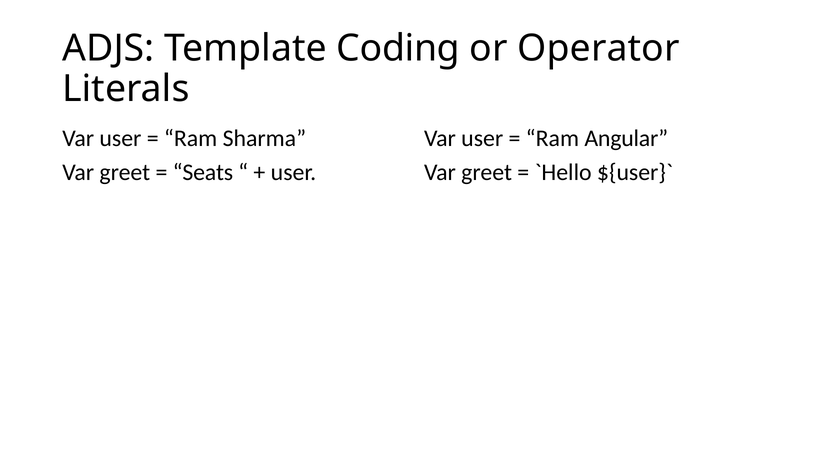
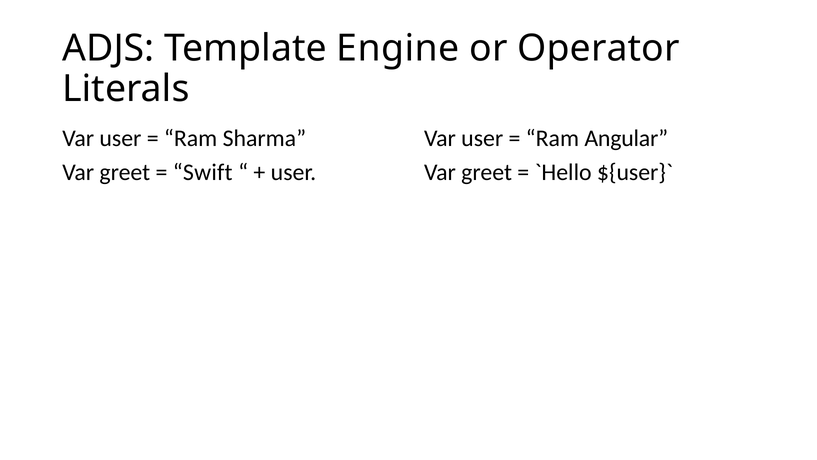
Coding: Coding -> Engine
Seats: Seats -> Swift
